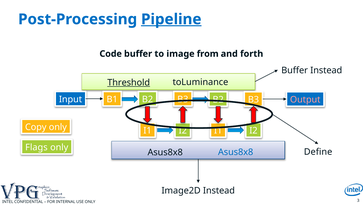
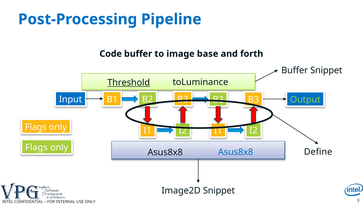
Pipeline underline: present -> none
from: from -> base
Buffer Instead: Instead -> Snippet
Output colour: pink -> light green
Copy at (36, 127): Copy -> Flags
Image2D Instead: Instead -> Snippet
